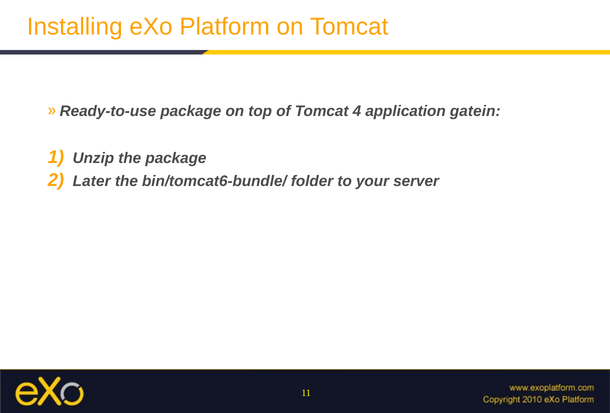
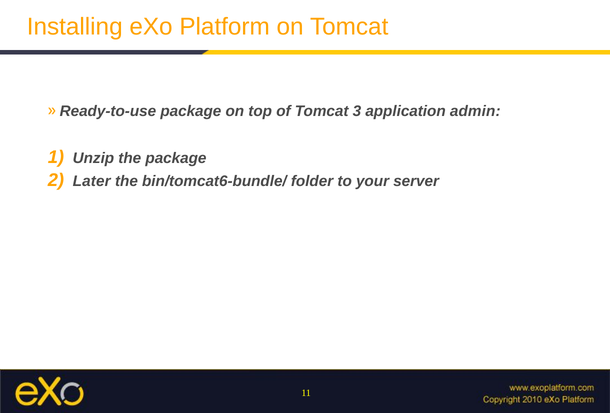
4: 4 -> 3
gatein: gatein -> admin
